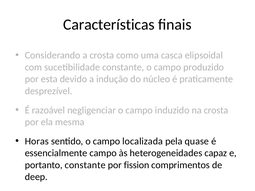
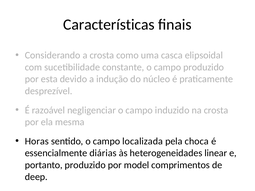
quase: quase -> choca
essencialmente campo: campo -> diárias
capaz: capaz -> linear
portanto constante: constante -> produzido
fission: fission -> model
